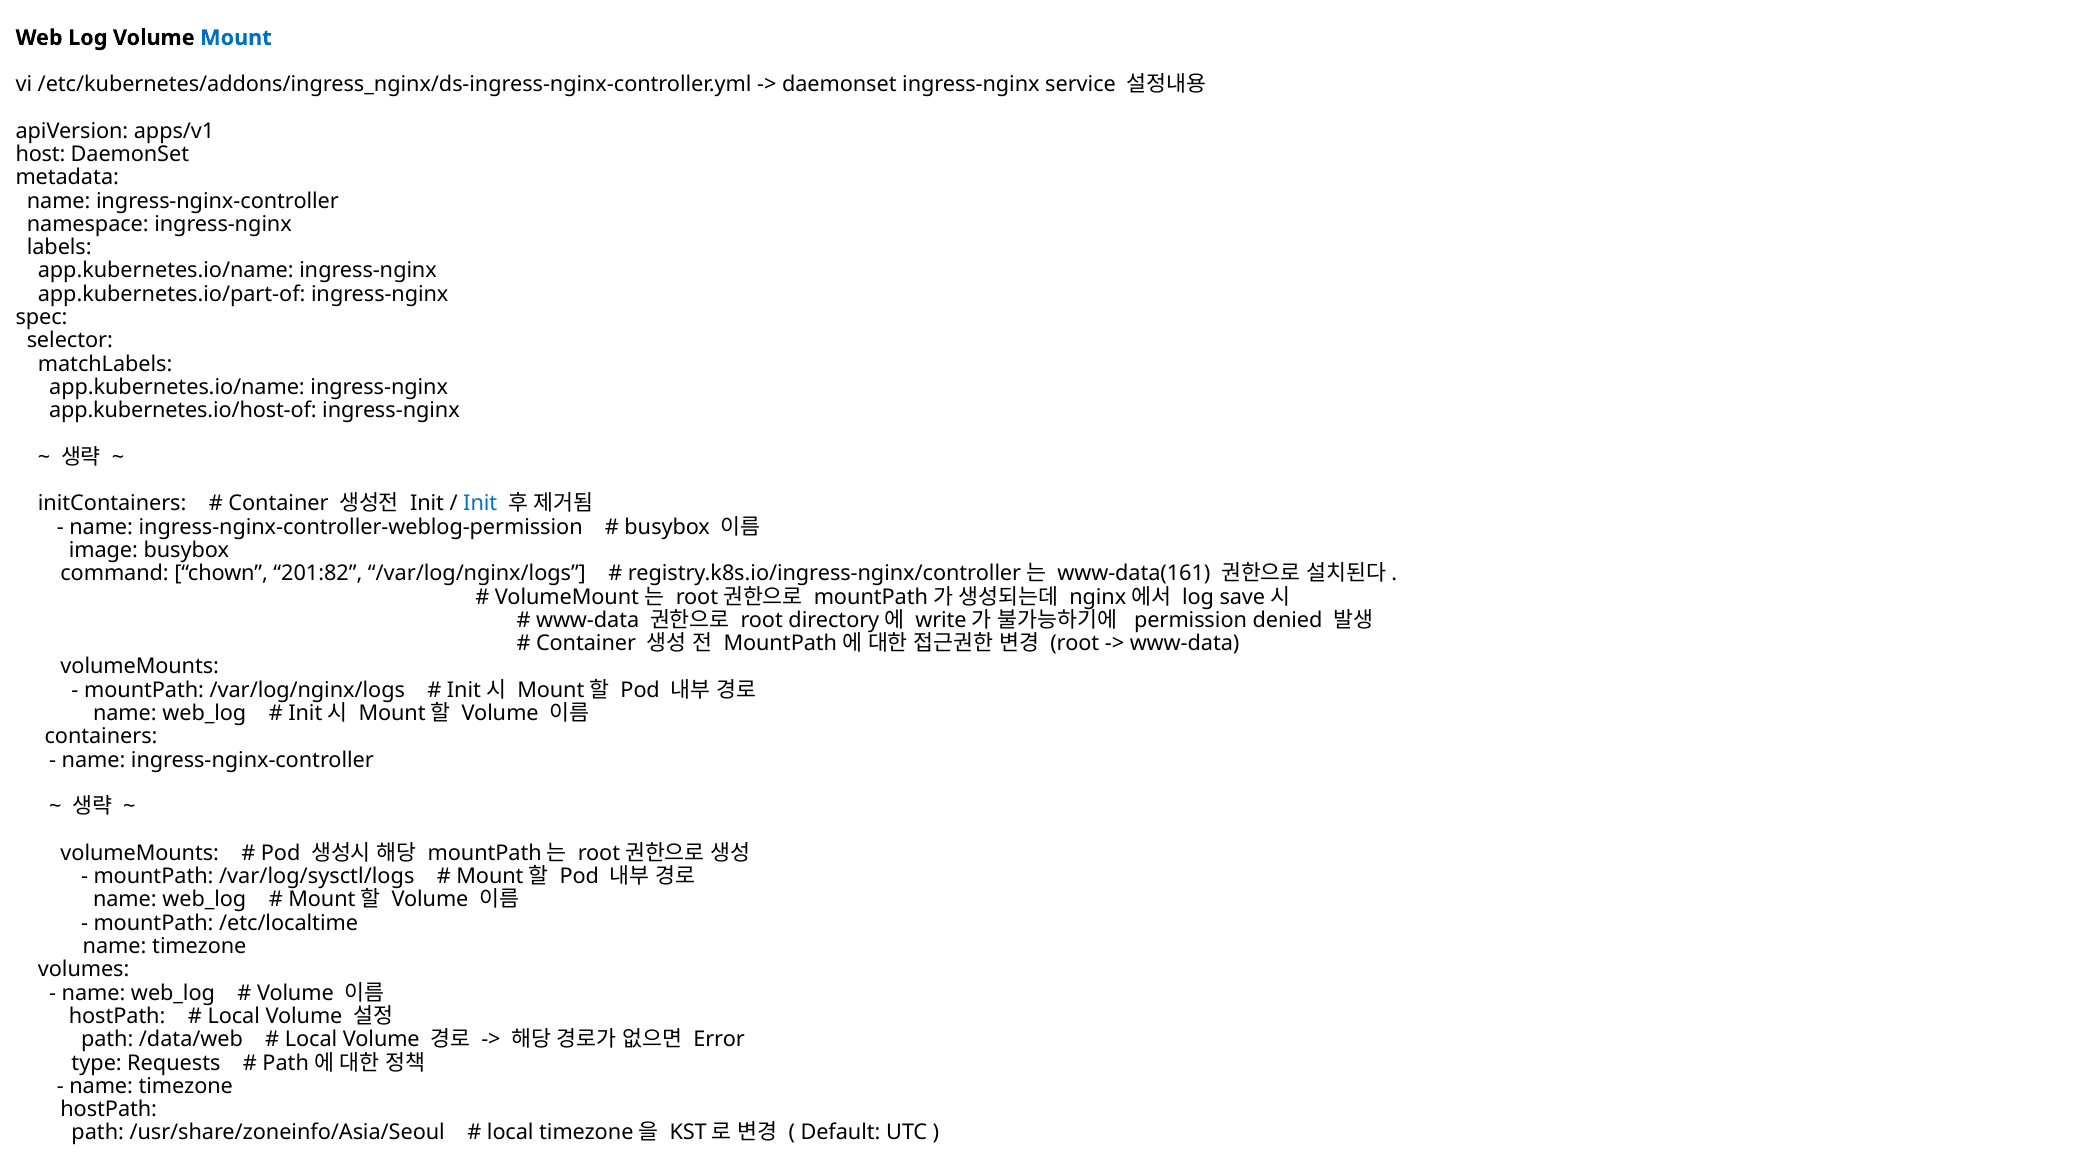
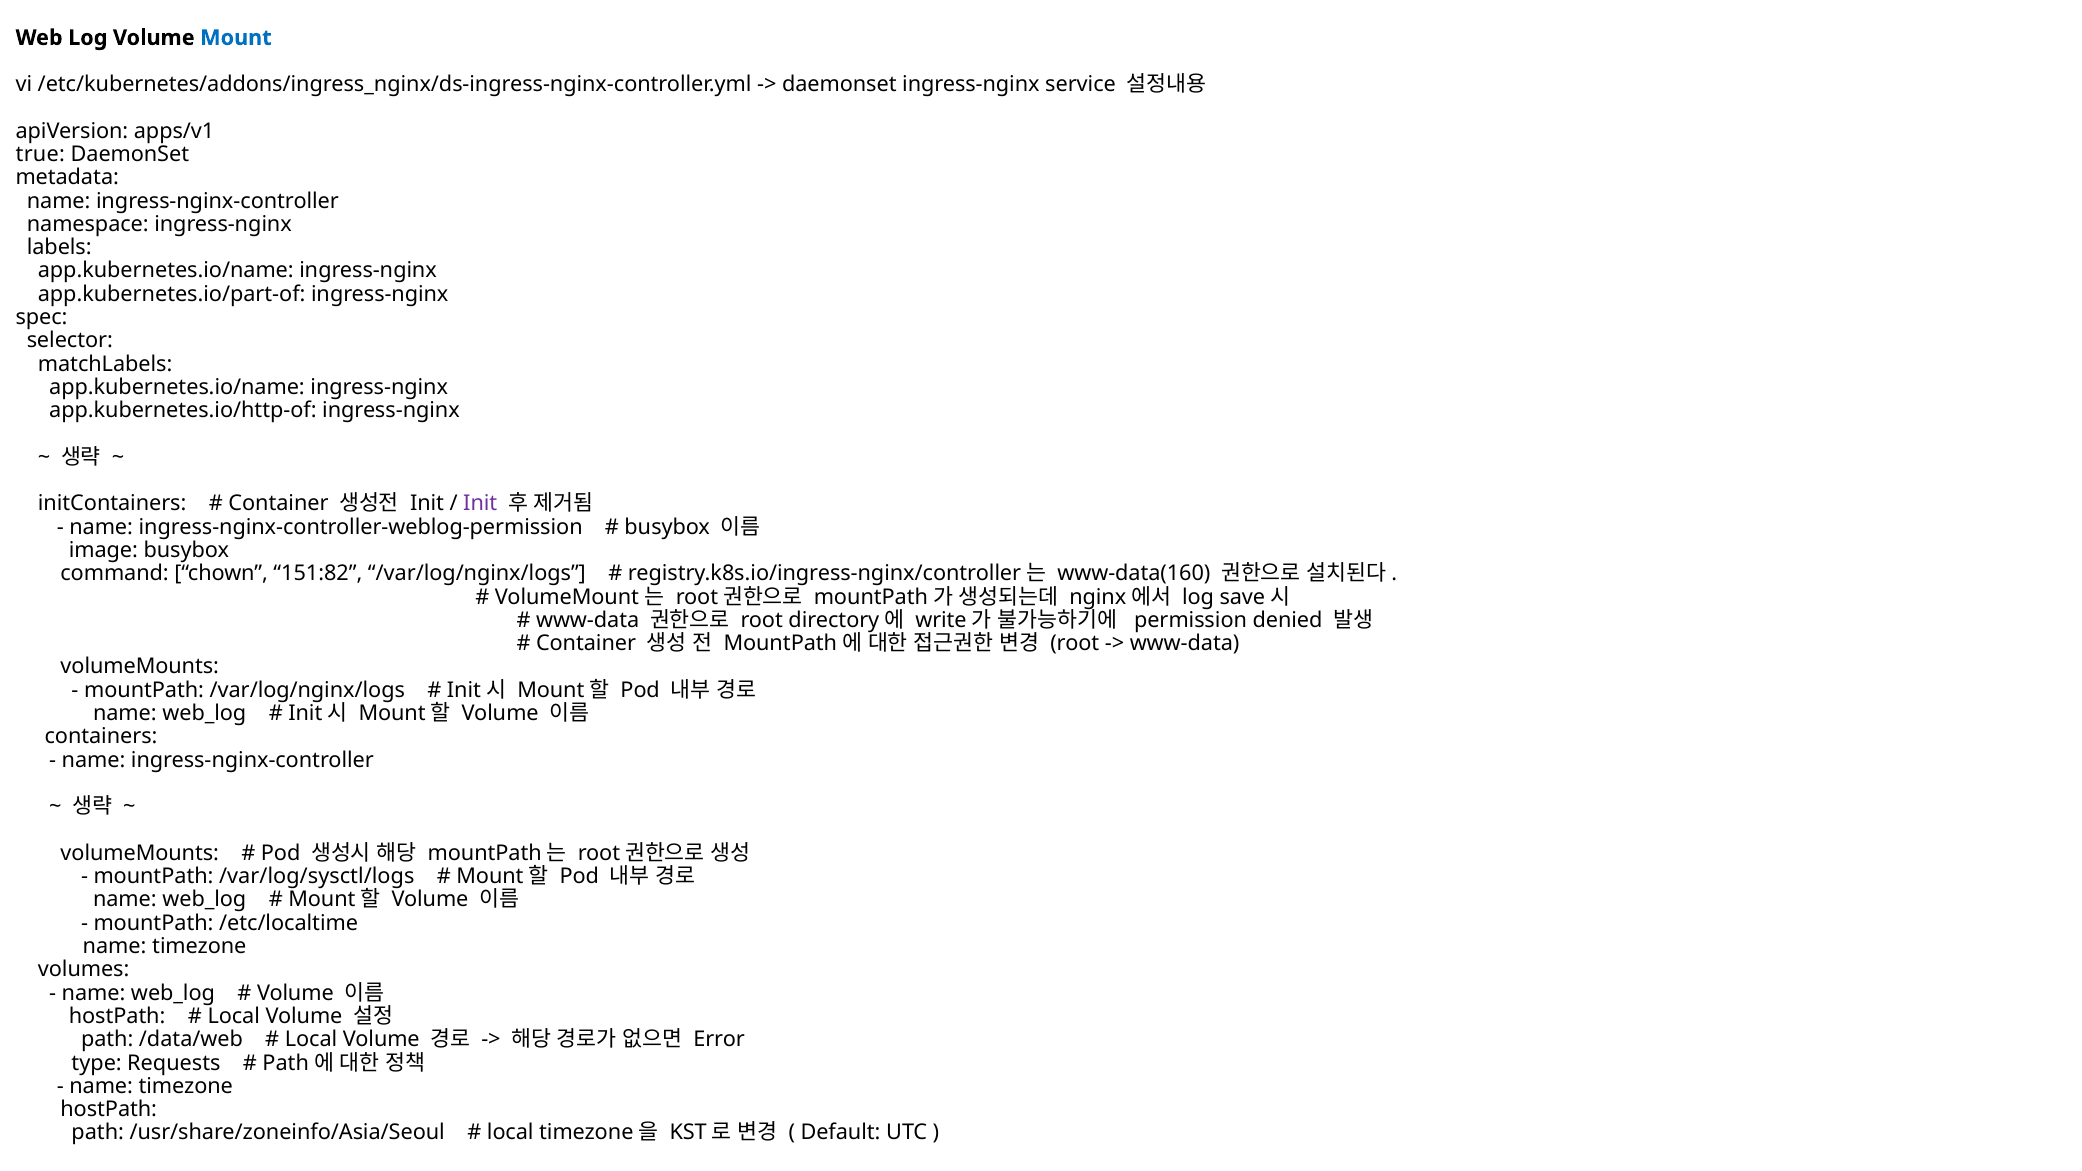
host: host -> true
app.kubernetes.io/host-of: app.kubernetes.io/host-of -> app.kubernetes.io/http-of
Init at (480, 504) colour: blue -> purple
201:82: 201:82 -> 151:82
www-data(161: www-data(161 -> www-data(160
